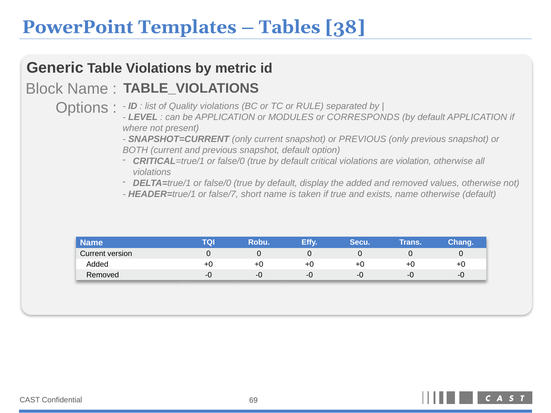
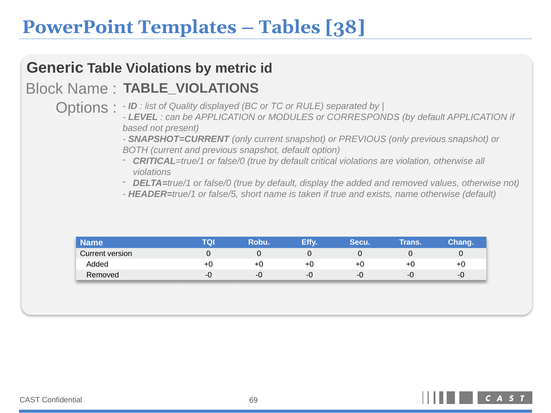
Quality violations: violations -> displayed
where: where -> based
false/7: false/7 -> false/5
